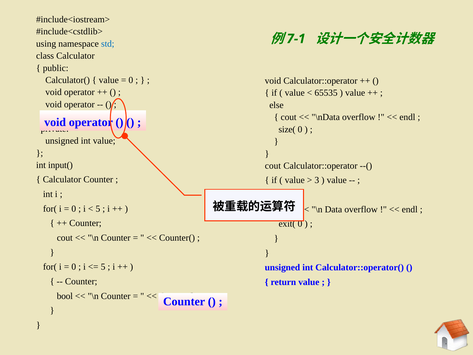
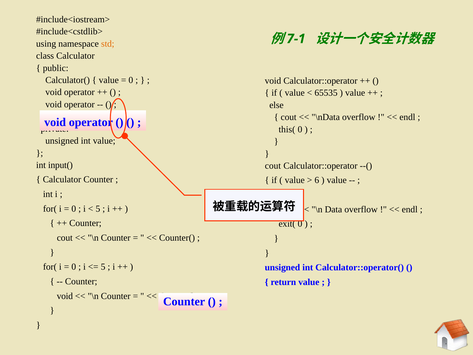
std colour: blue -> orange
size(: size( -> this(
3: 3 -> 6
bool at (65, 296): bool -> void
